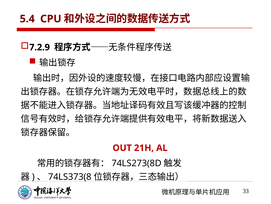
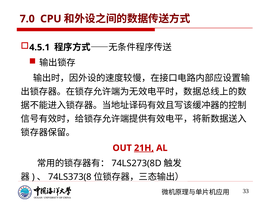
5.4: 5.4 -> 7.0
7.2.9: 7.2.9 -> 4.5.1
21H underline: none -> present
